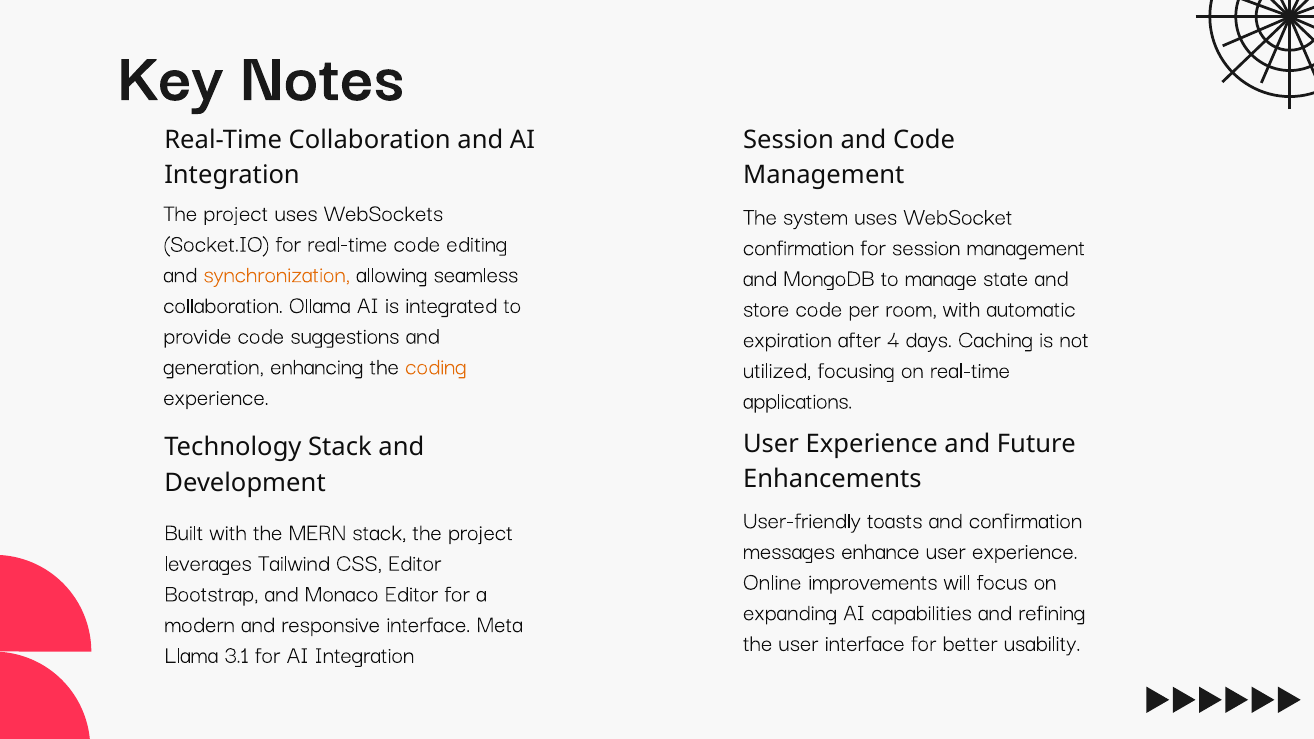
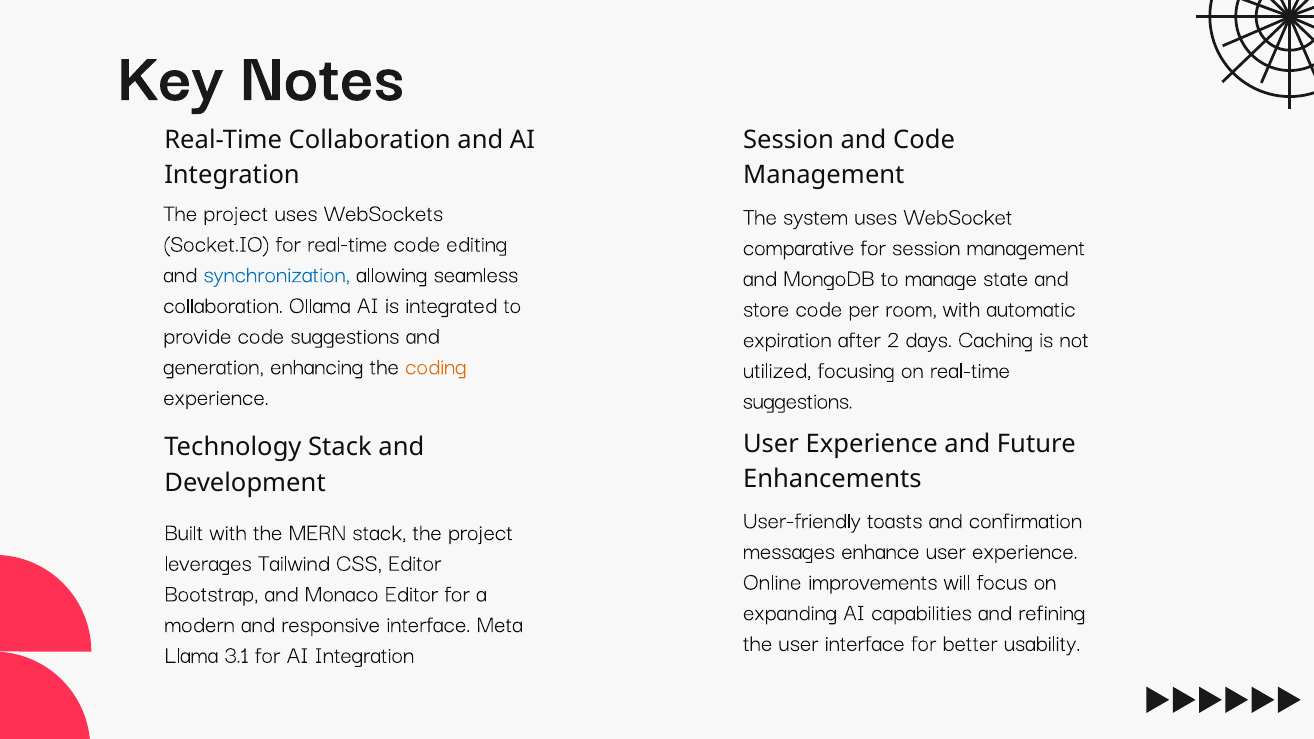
confirmation at (799, 247): confirmation -> comparative
synchronization colour: orange -> blue
4: 4 -> 2
applications at (798, 400): applications -> suggestions
